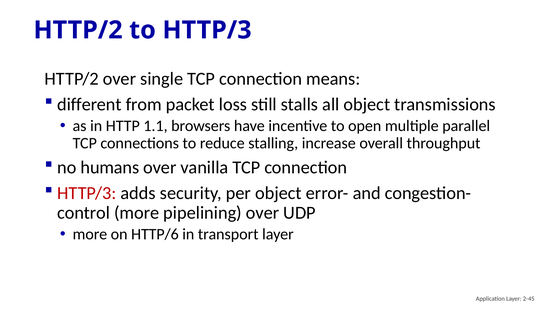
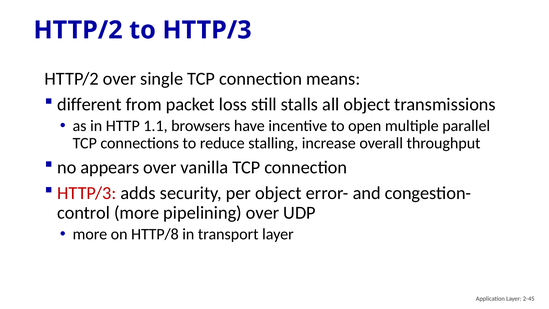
humans: humans -> appears
HTTP/6: HTTP/6 -> HTTP/8
